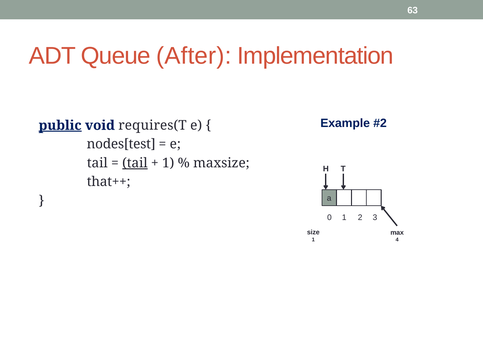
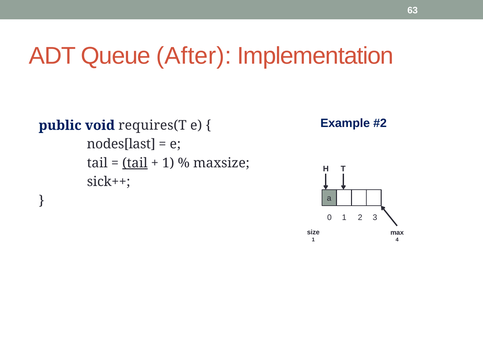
public underline: present -> none
nodes[test: nodes[test -> nodes[last
that++: that++ -> sick++
